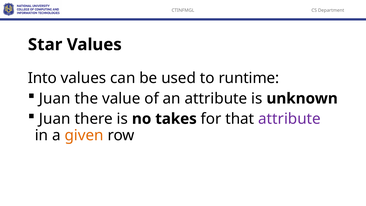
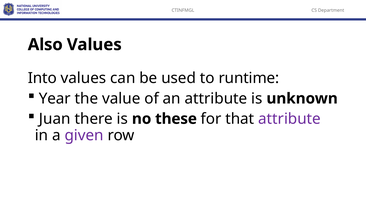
Star: Star -> Also
Juan at (55, 98): Juan -> Year
takes: takes -> these
given colour: orange -> purple
